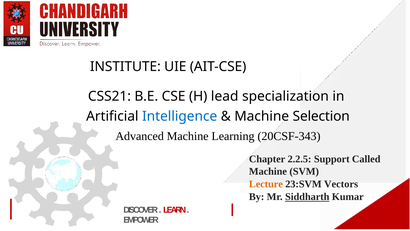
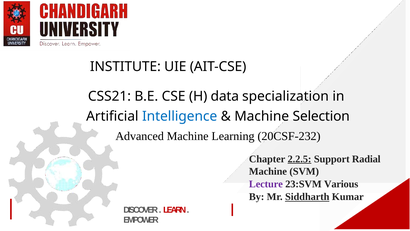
lead: lead -> data
20CSF-343: 20CSF-343 -> 20CSF-232
2.2.5 underline: none -> present
Called: Called -> Radial
Lecture colour: orange -> purple
Vectors: Vectors -> Various
